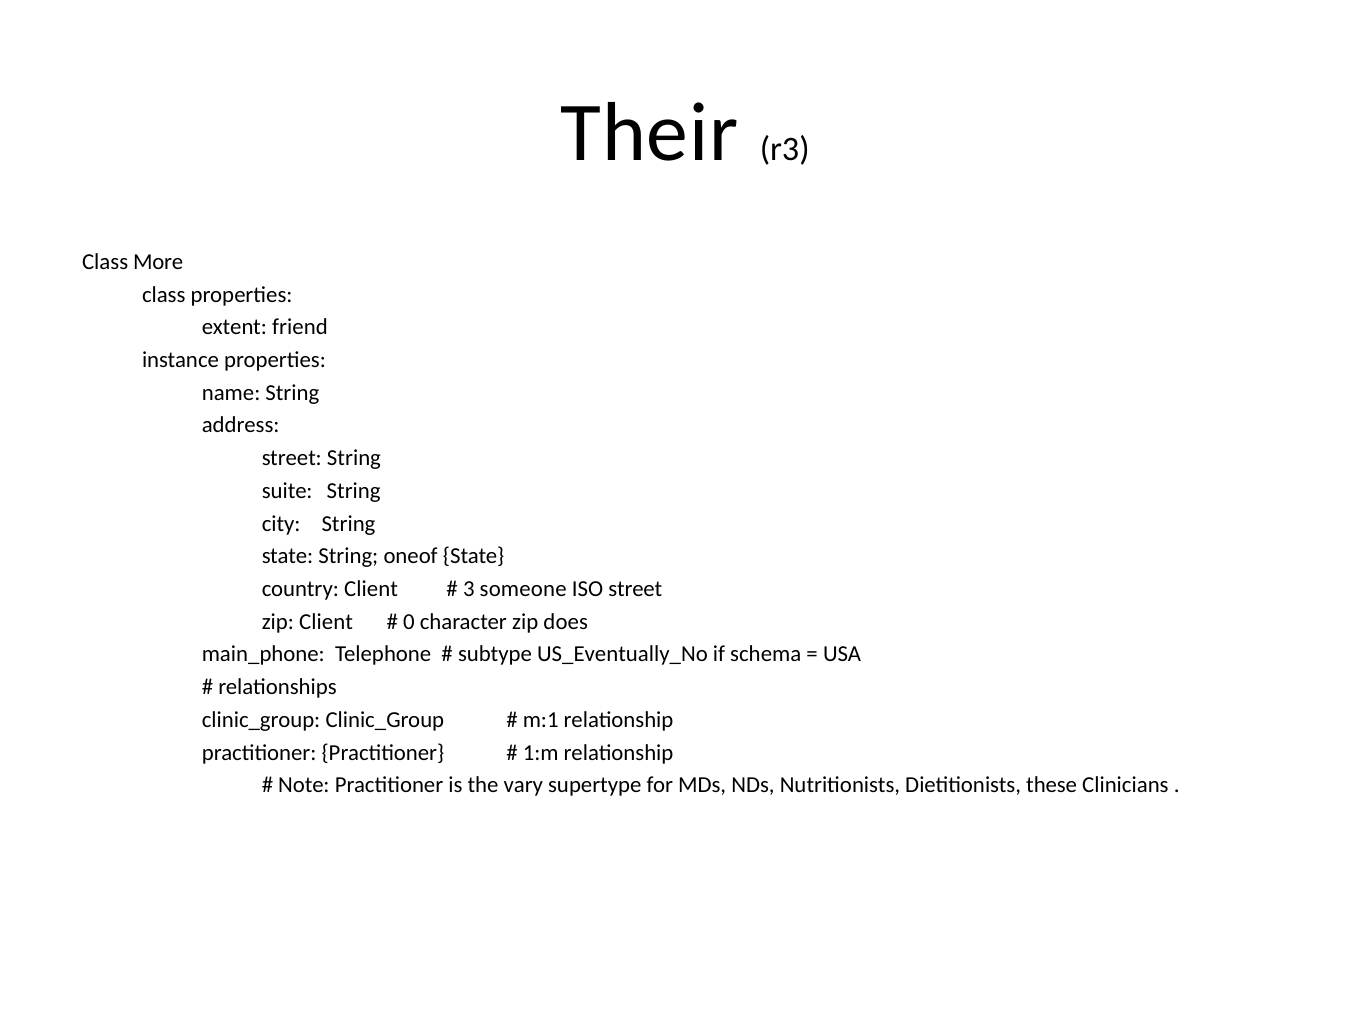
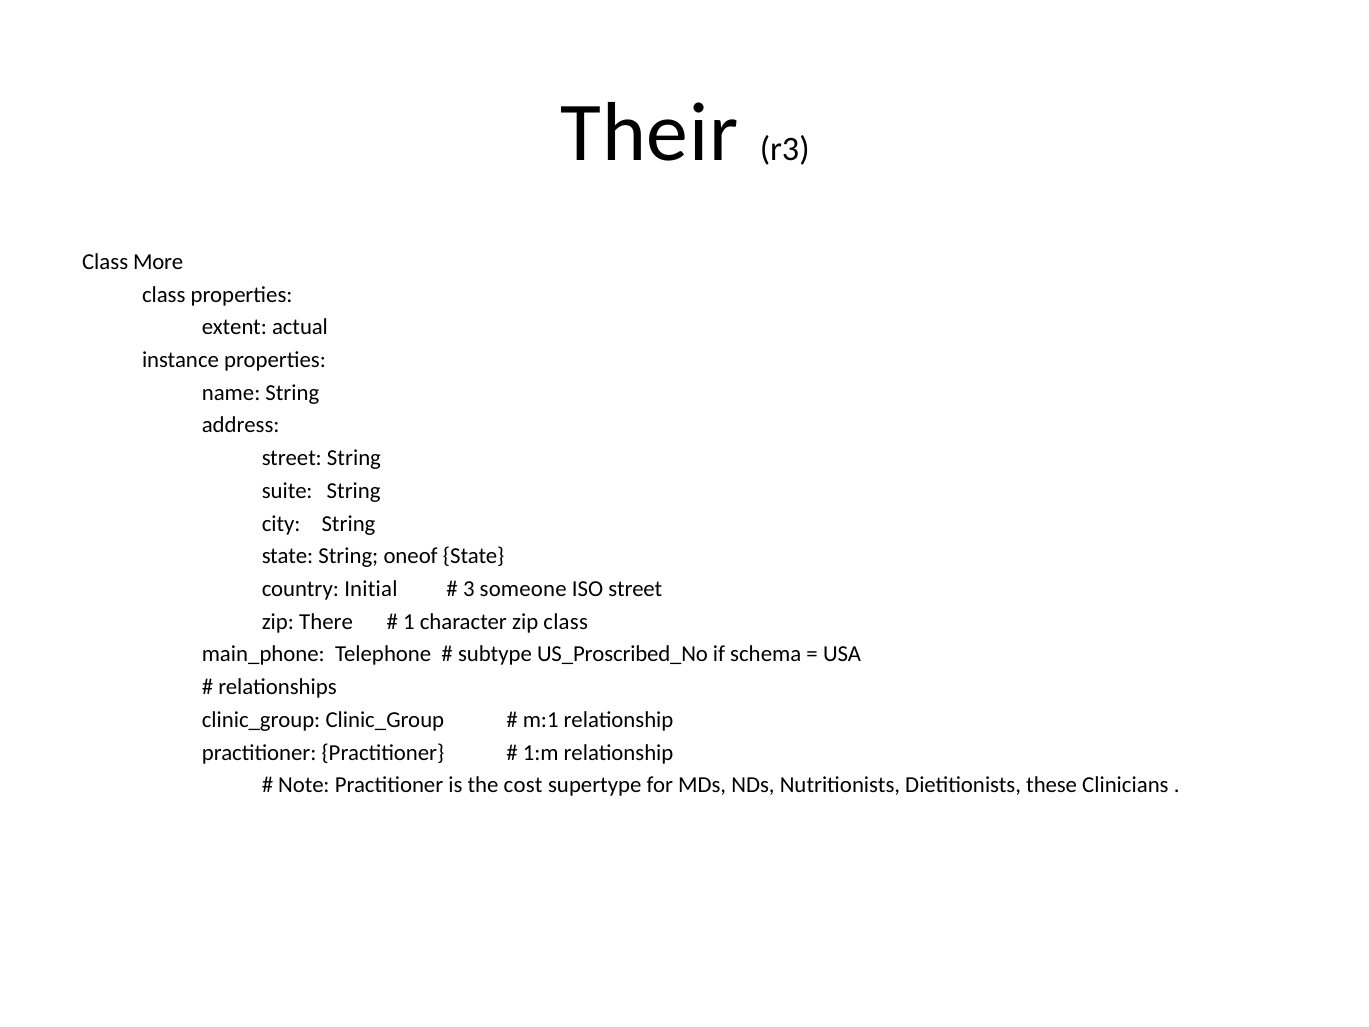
friend: friend -> actual
country Client: Client -> Initial
zip Client: Client -> There
0: 0 -> 1
zip does: does -> class
US_Eventually_No: US_Eventually_No -> US_Proscribed_No
vary: vary -> cost
